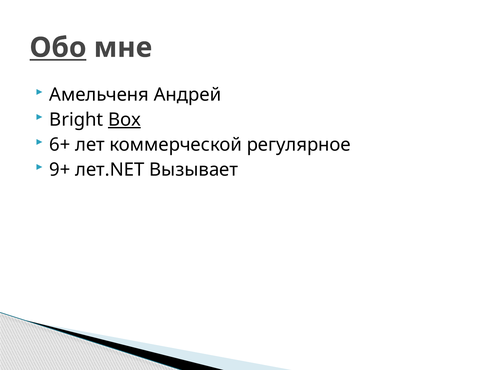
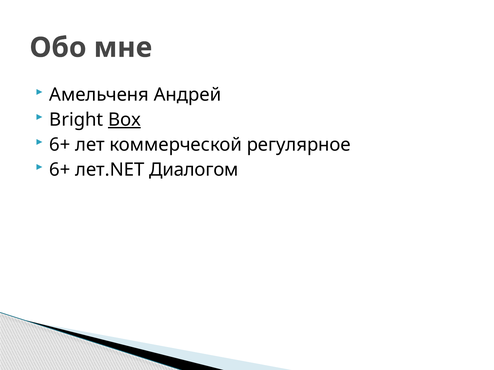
Обо underline: present -> none
9+ at (60, 170): 9+ -> 6+
Вызывает: Вызывает -> Диалогом
